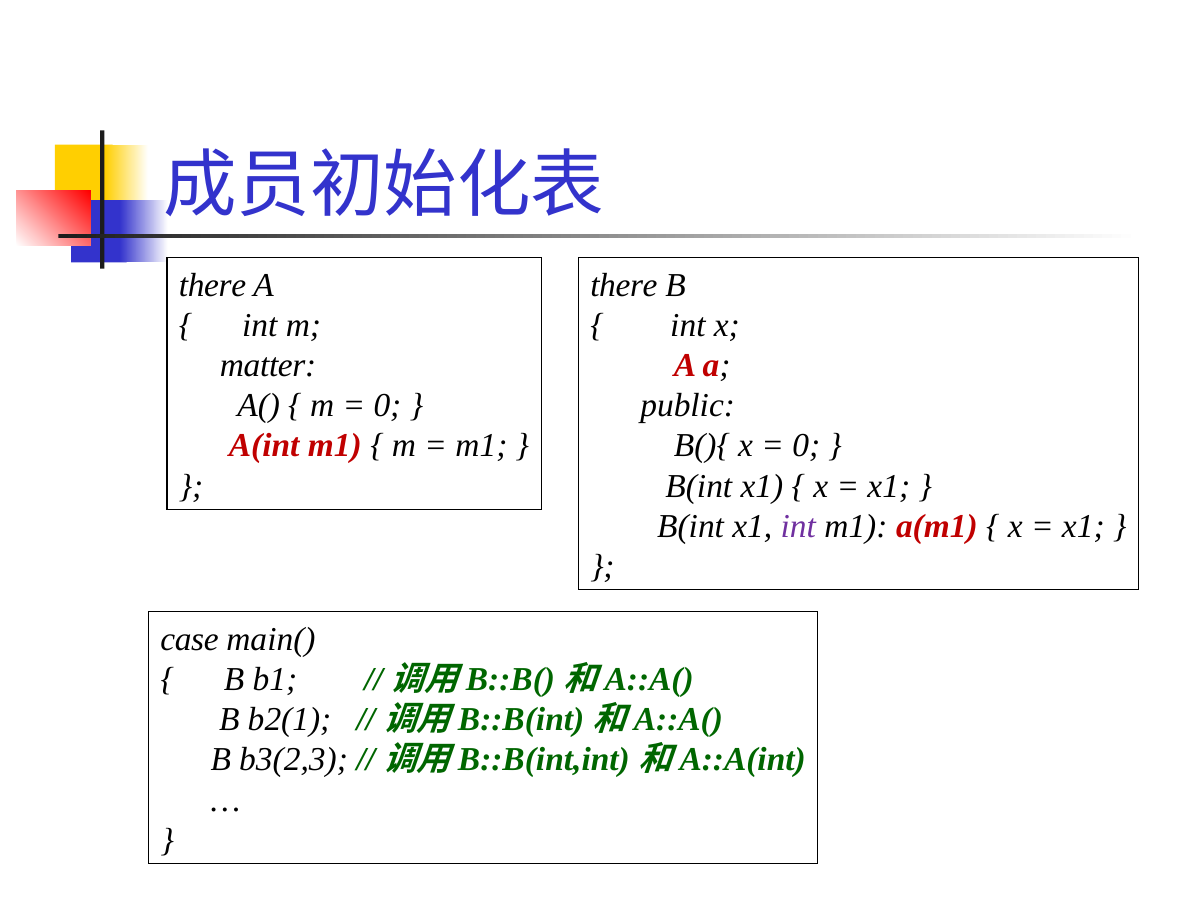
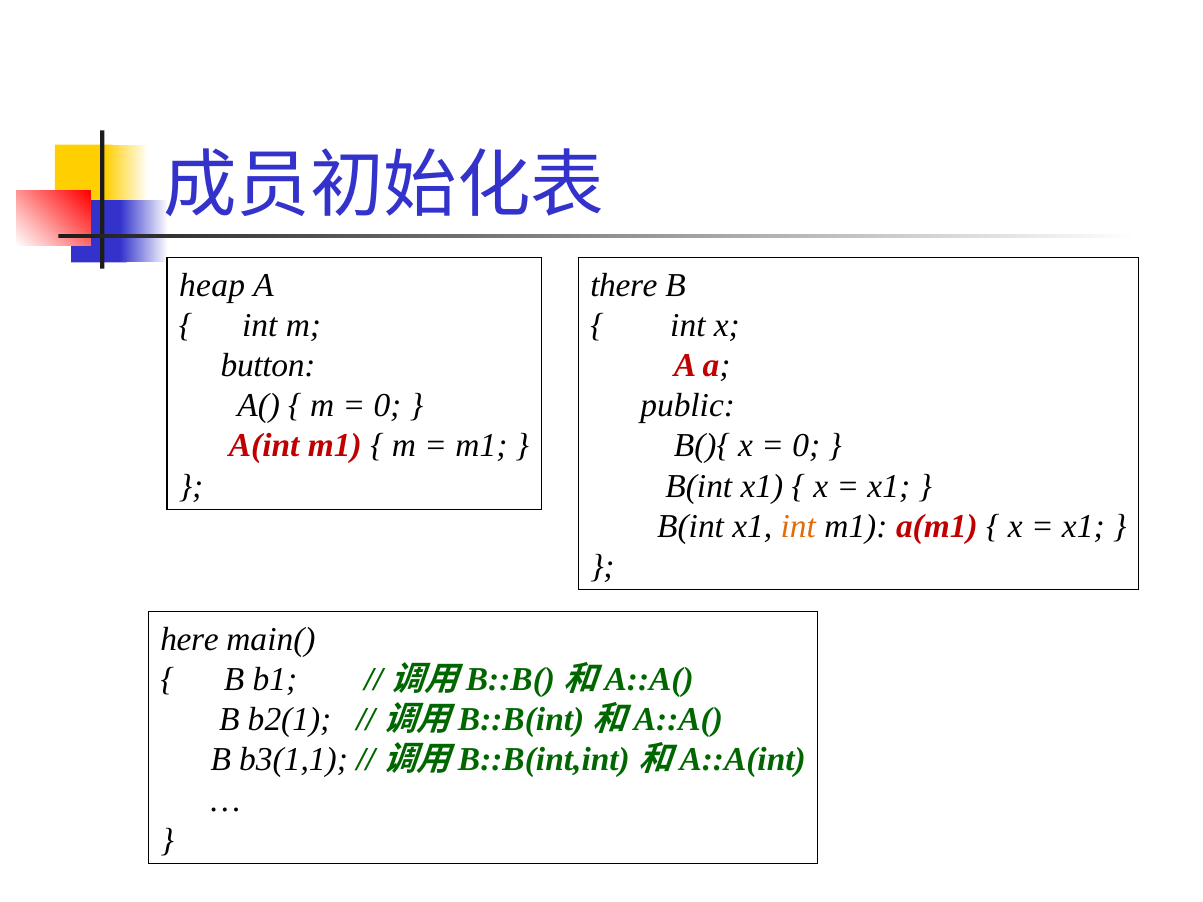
there at (212, 286): there -> heap
matter: matter -> button
int at (798, 526) colour: purple -> orange
case: case -> here
b3(2,3: b3(2,3 -> b3(1,1
